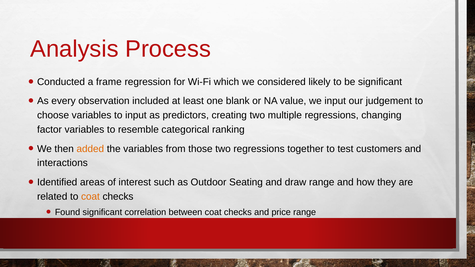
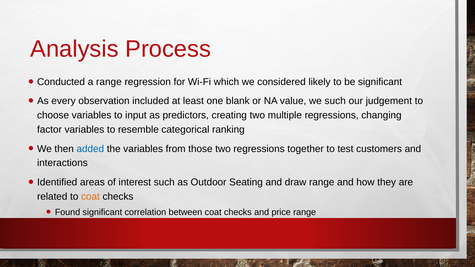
a frame: frame -> range
we input: input -> such
added colour: orange -> blue
